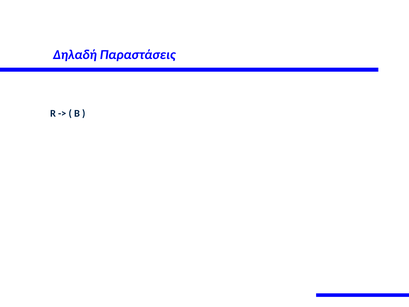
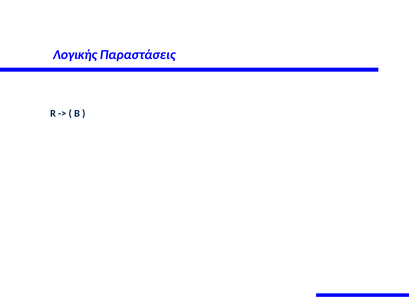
Δηλαδή: Δηλαδή -> Λογικής
